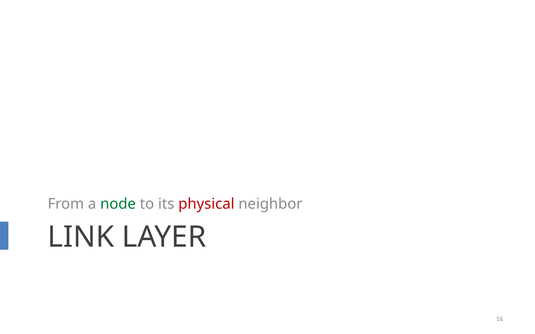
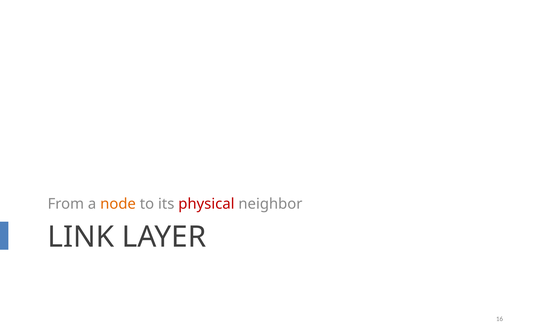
node colour: green -> orange
